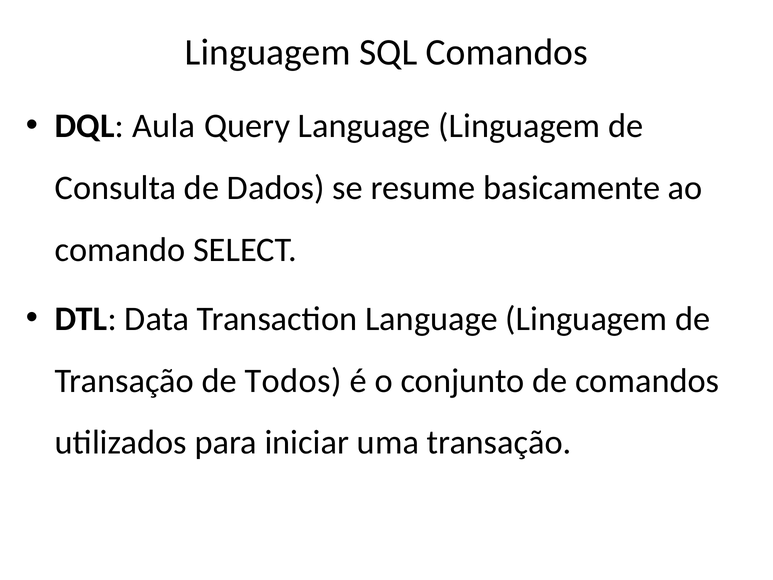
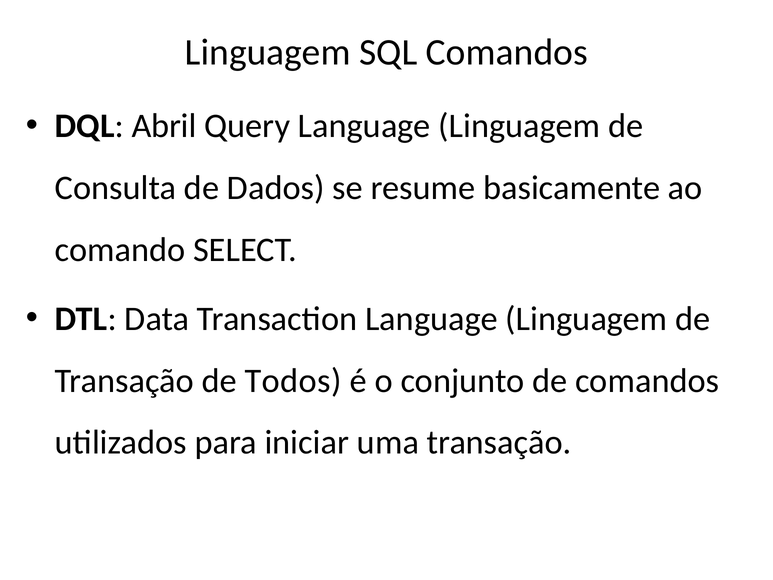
Aula: Aula -> Abril
